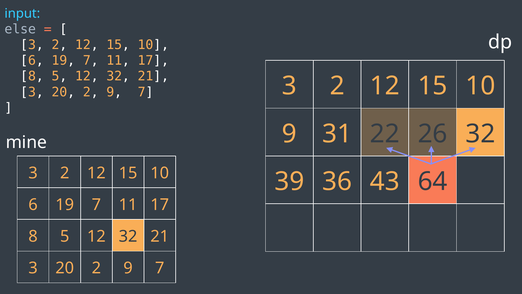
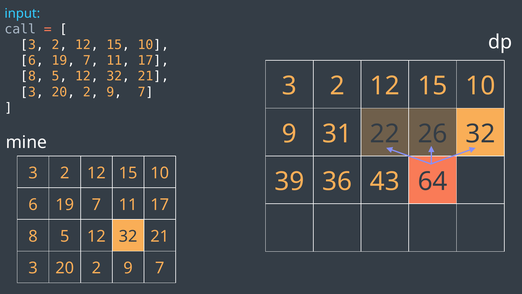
else: else -> call
